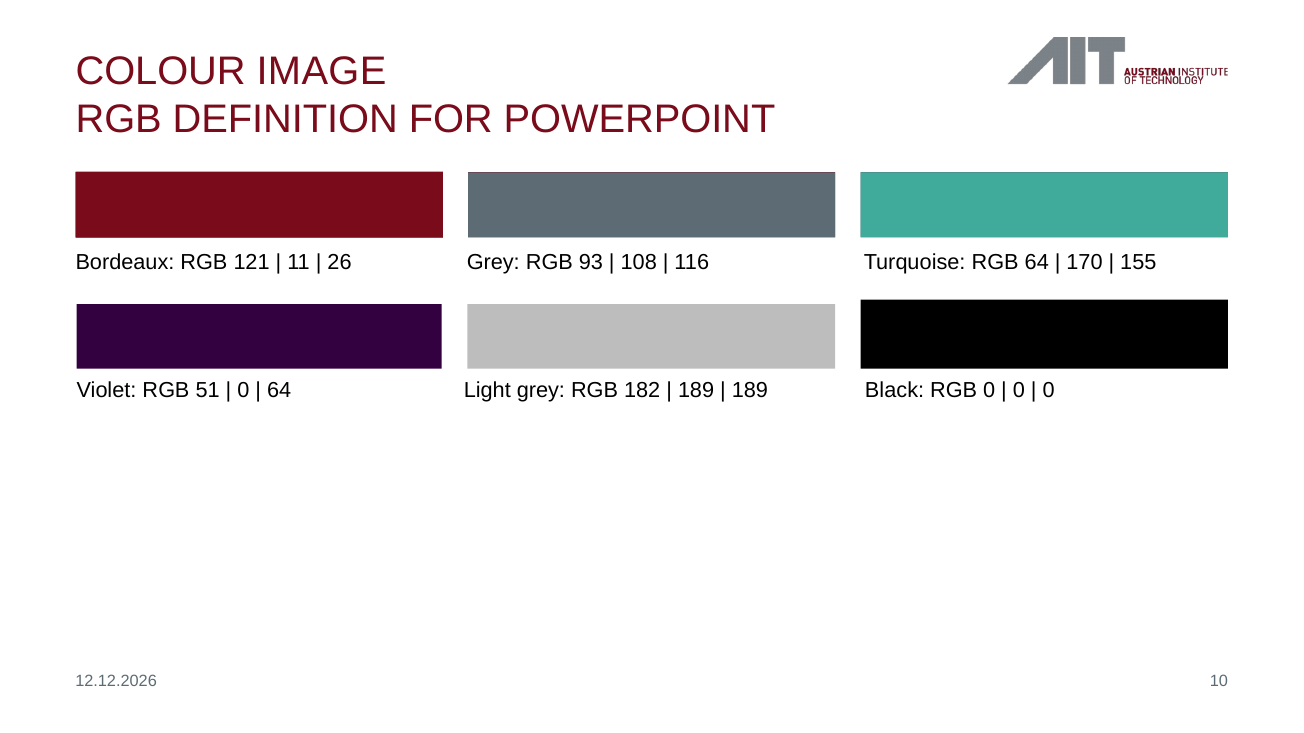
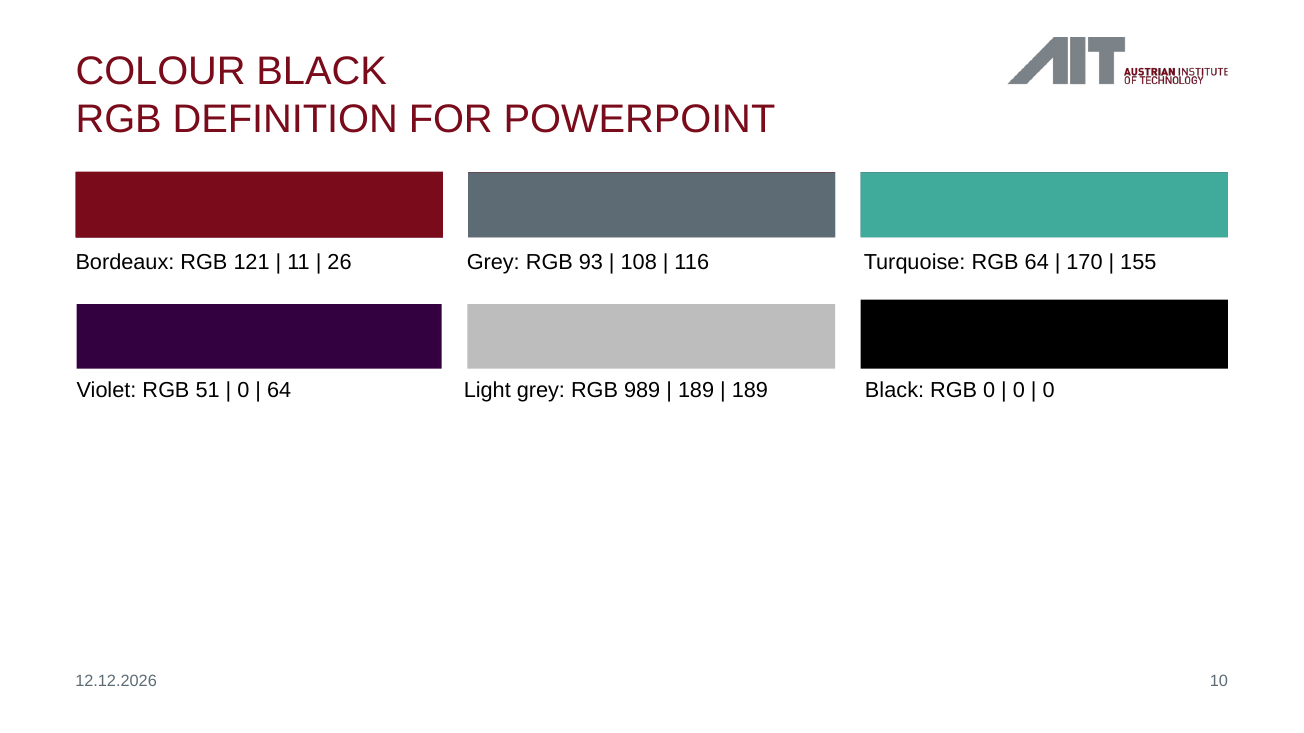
COLOUR IMAGE: IMAGE -> BLACK
182: 182 -> 989
